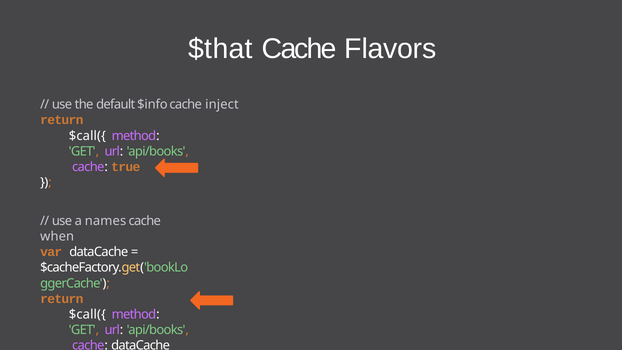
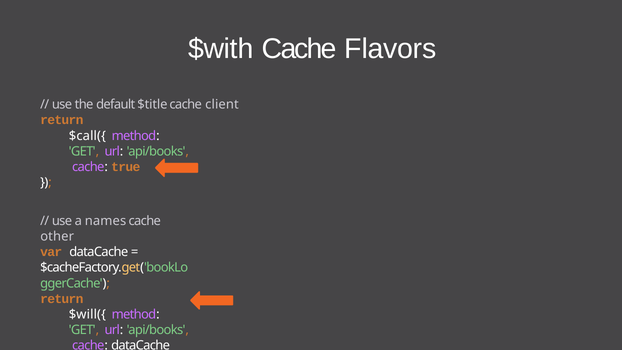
$that: $that -> $with
$info: $info -> $title
inject: inject -> client
when: when -> other
$call({ at (87, 314): $call({ -> $will({
